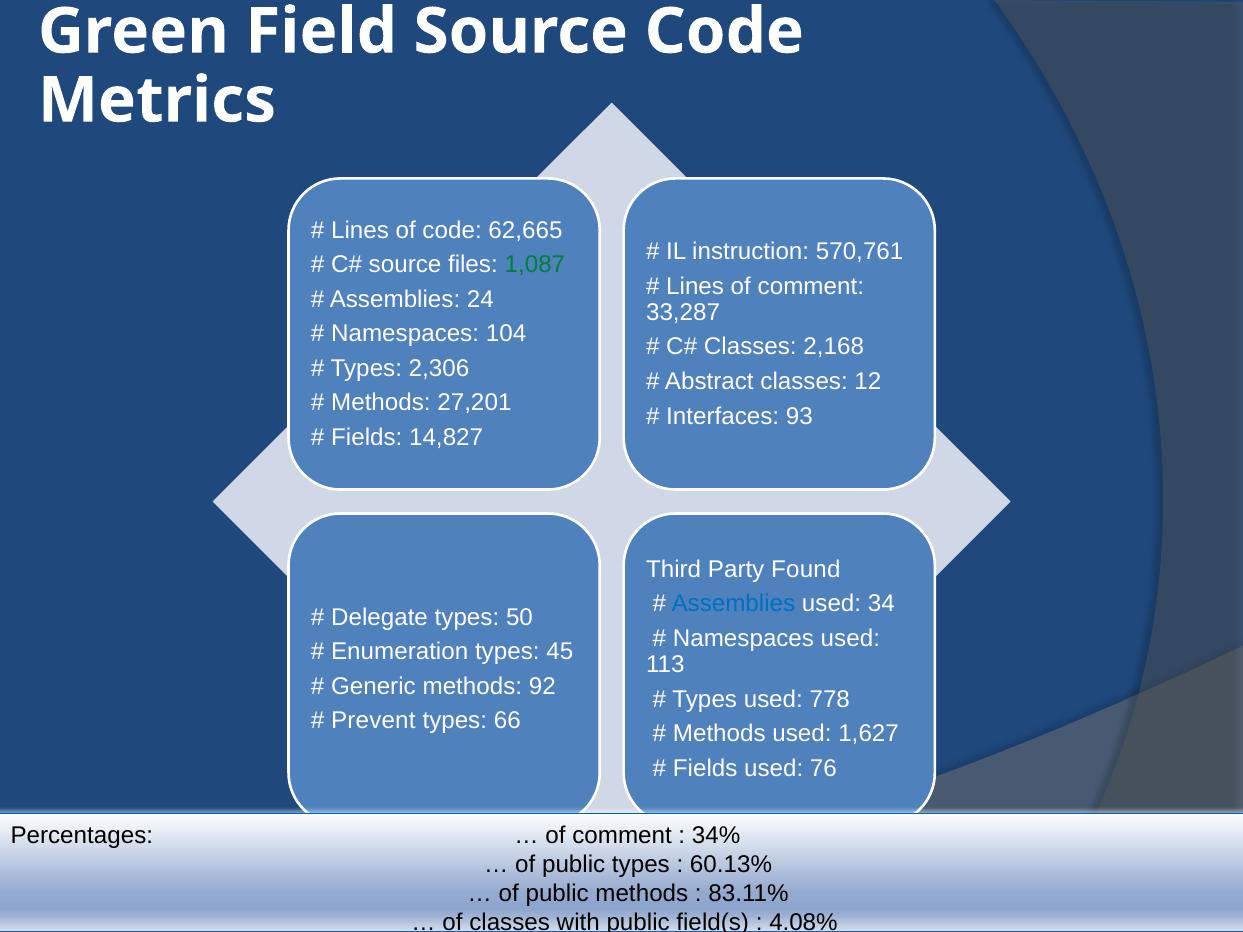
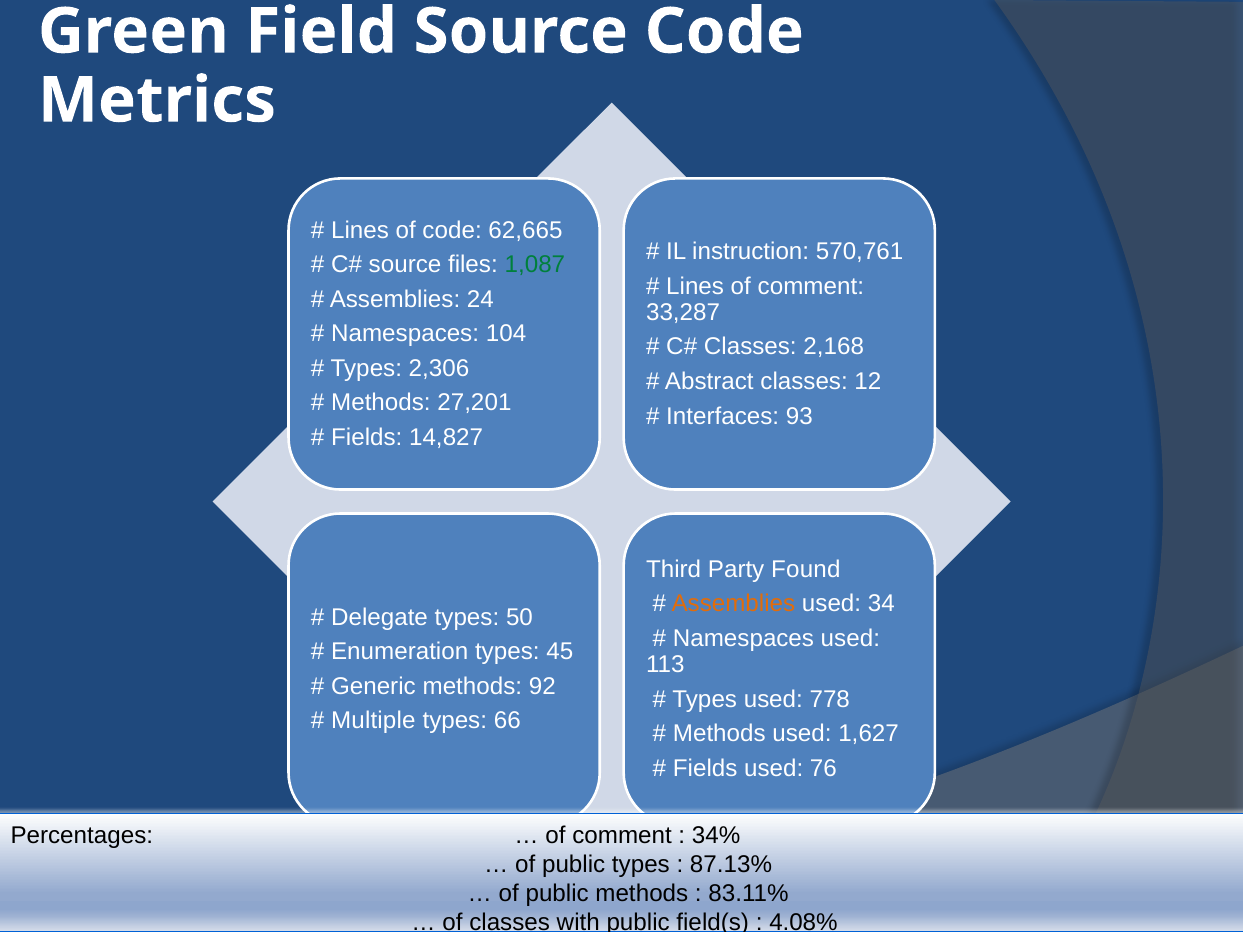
Assemblies at (733, 604) colour: blue -> orange
Prevent: Prevent -> Multiple
60.13%: 60.13% -> 87.13%
